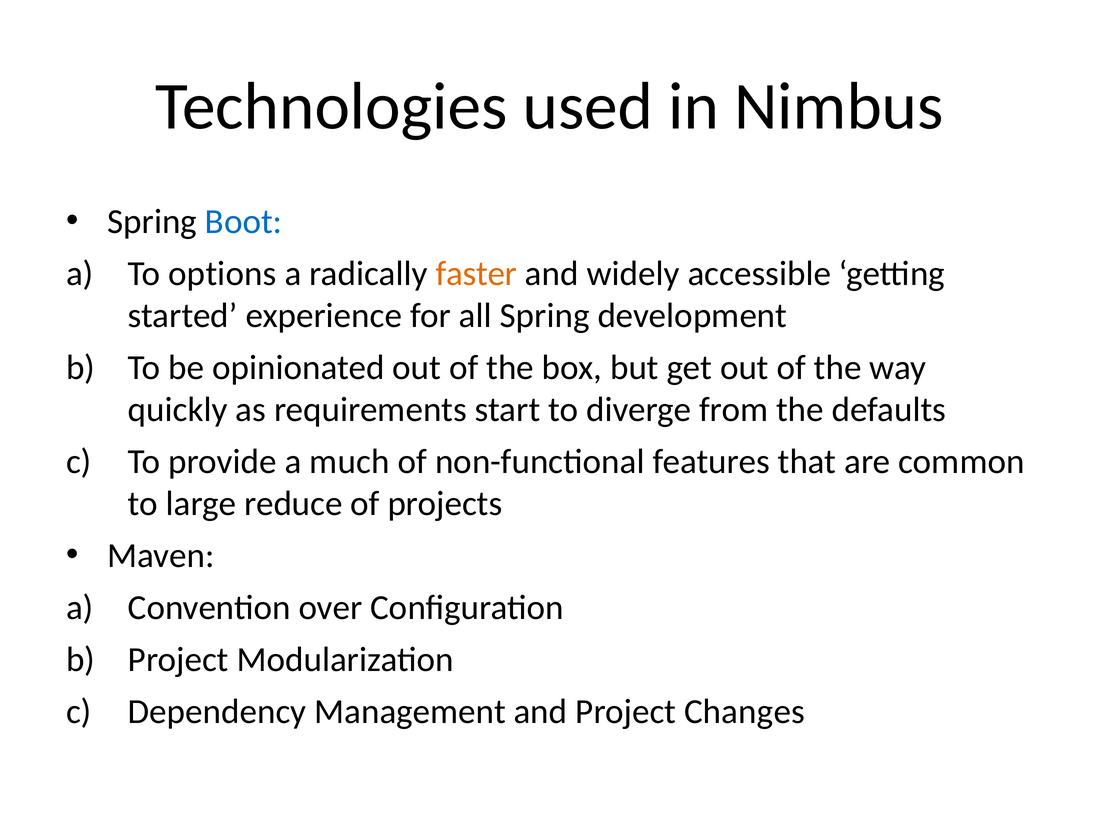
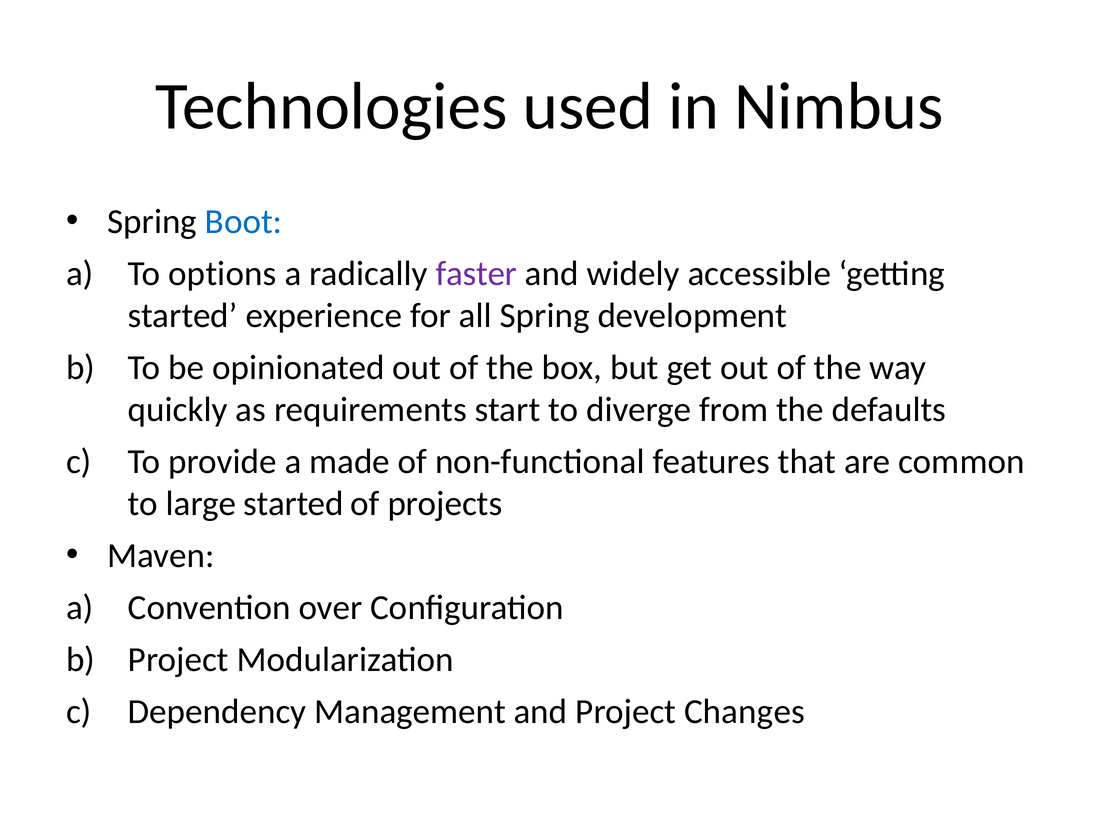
faster colour: orange -> purple
much: much -> made
large reduce: reduce -> started
